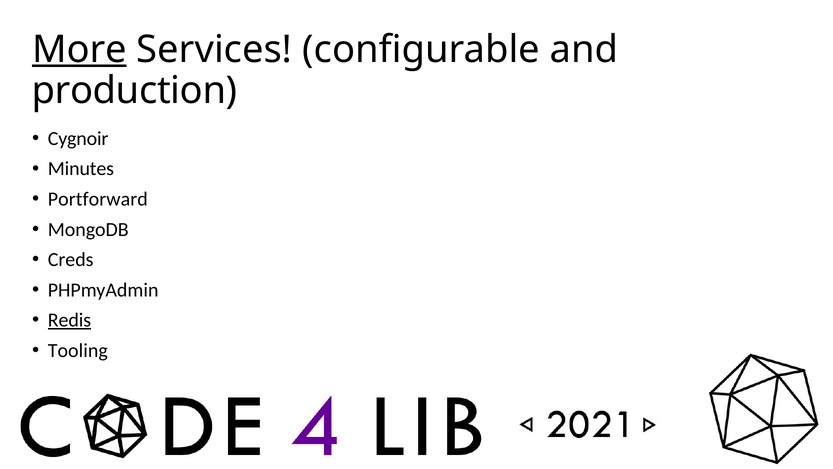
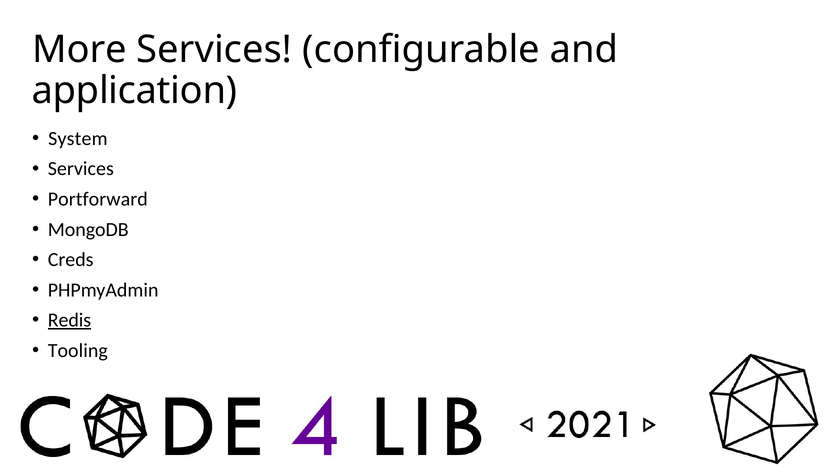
More underline: present -> none
production: production -> application
Cygnoir: Cygnoir -> System
Minutes at (81, 169): Minutes -> Services
